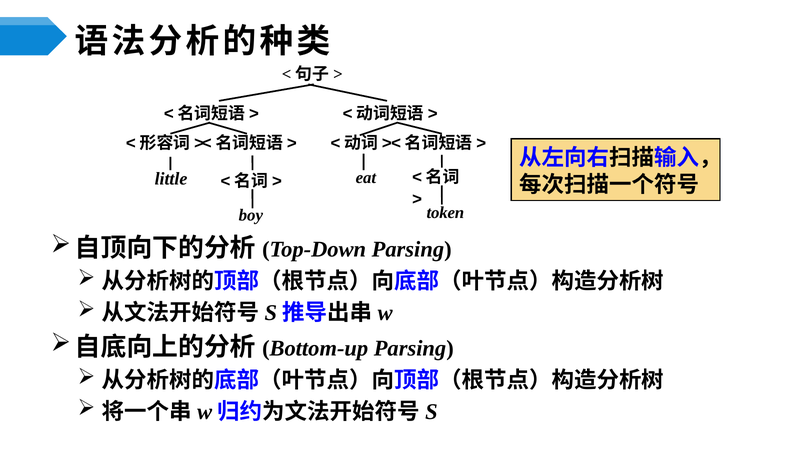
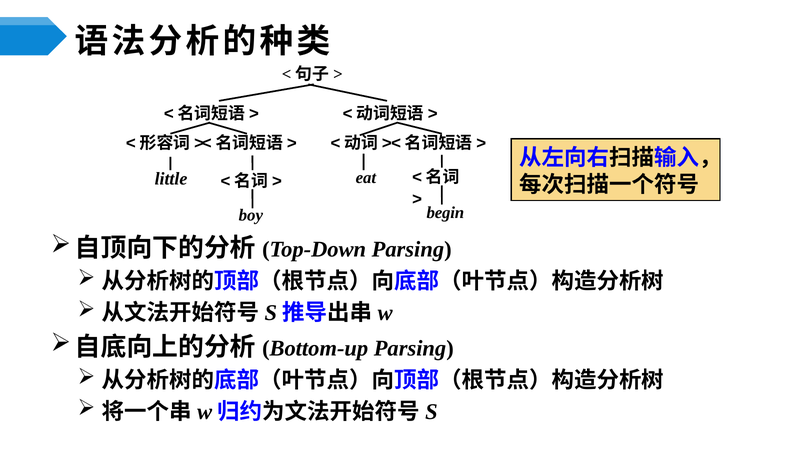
token: token -> begin
